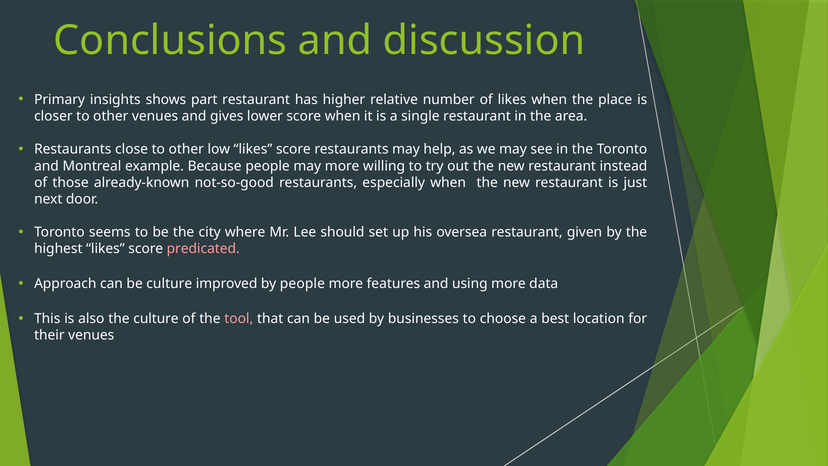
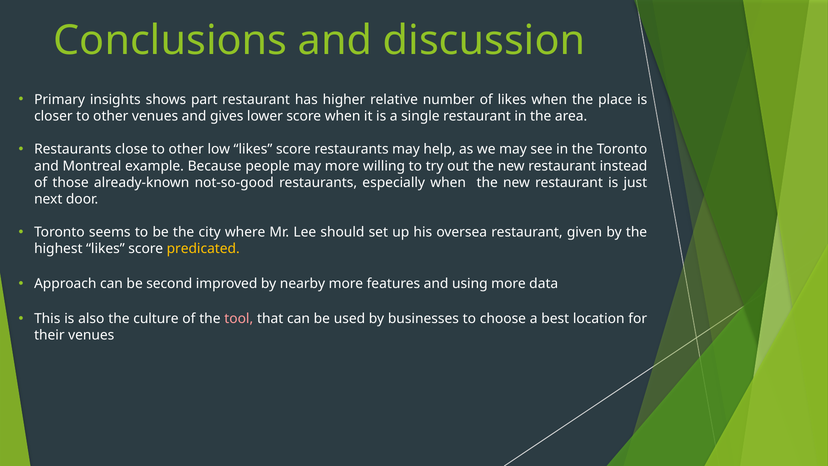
predicated colour: pink -> yellow
be culture: culture -> second
by people: people -> nearby
